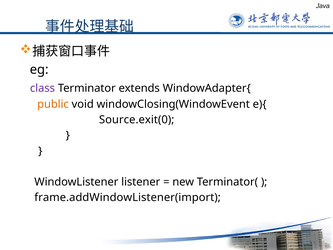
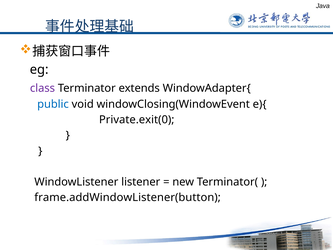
public colour: orange -> blue
Source.exit(0: Source.exit(0 -> Private.exit(0
frame.addWindowListener(import: frame.addWindowListener(import -> frame.addWindowListener(button
